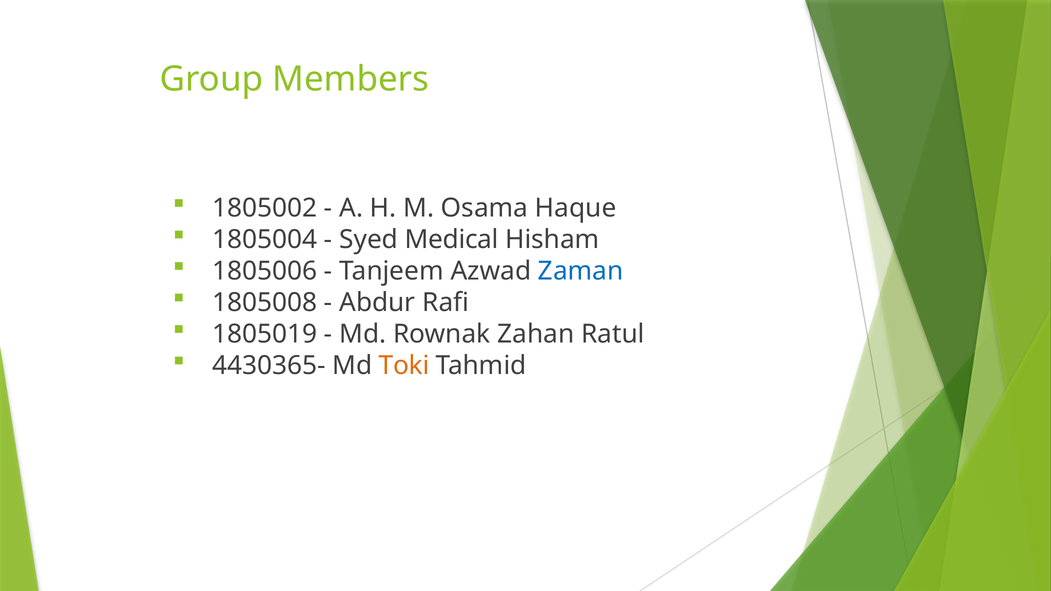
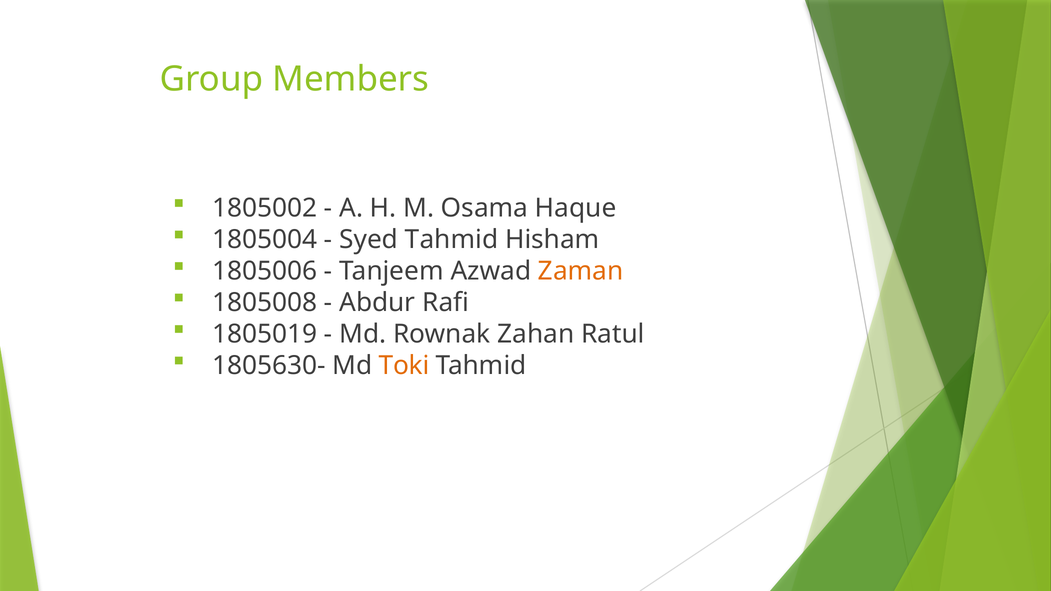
Syed Medical: Medical -> Tahmid
Zaman colour: blue -> orange
4430365-: 4430365- -> 1805630-
